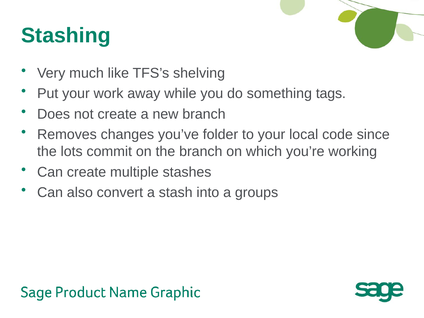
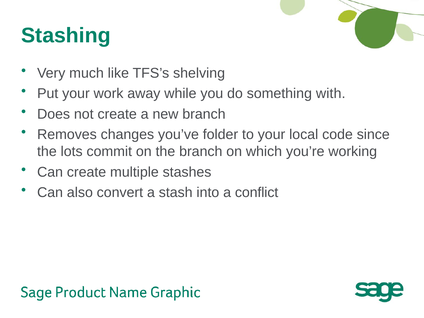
tags: tags -> with
groups: groups -> conflict
